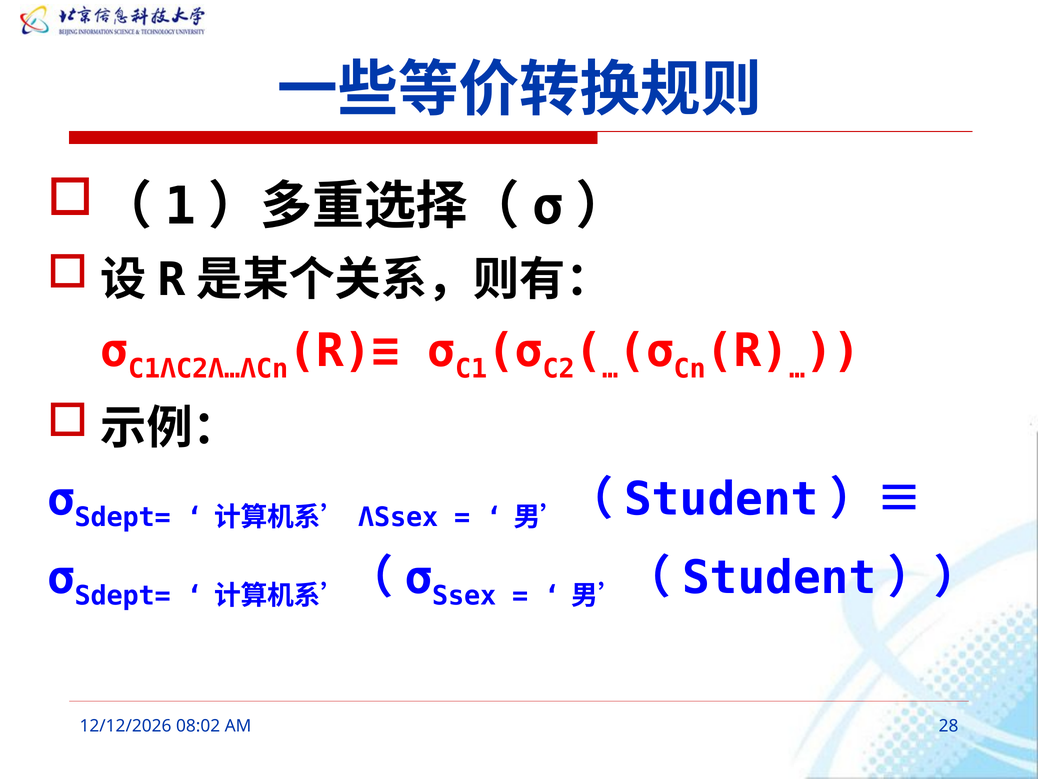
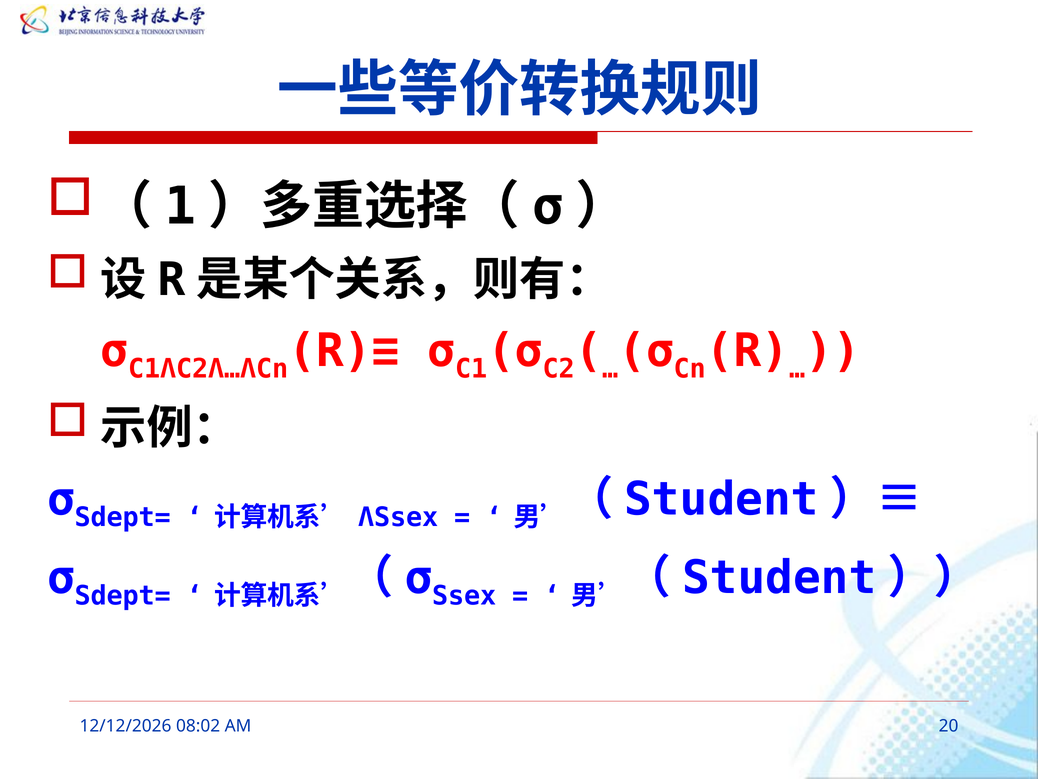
28: 28 -> 20
